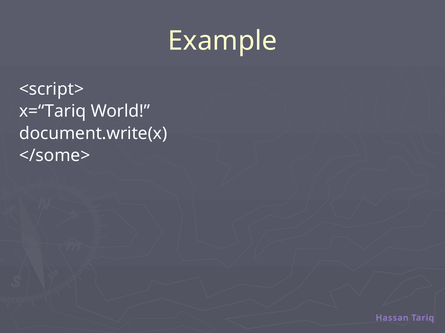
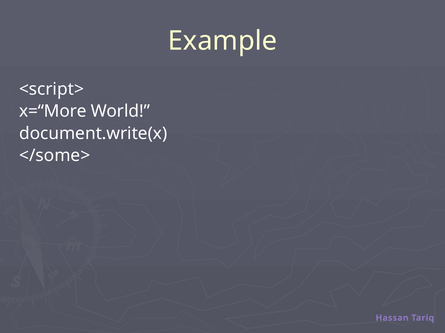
x=“Tariq: x=“Tariq -> x=“More
